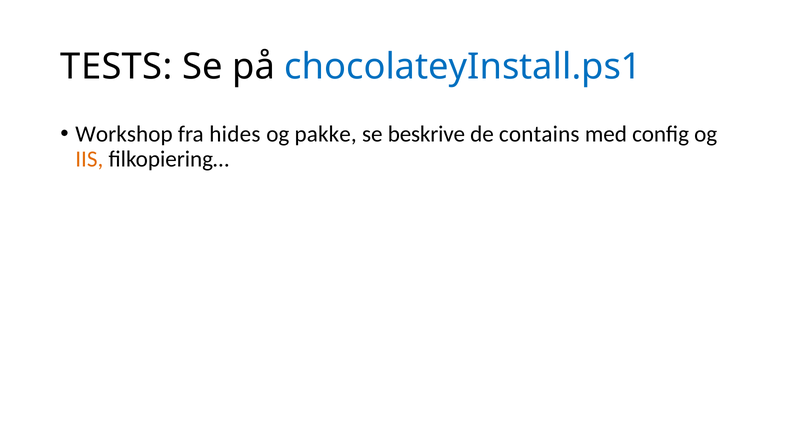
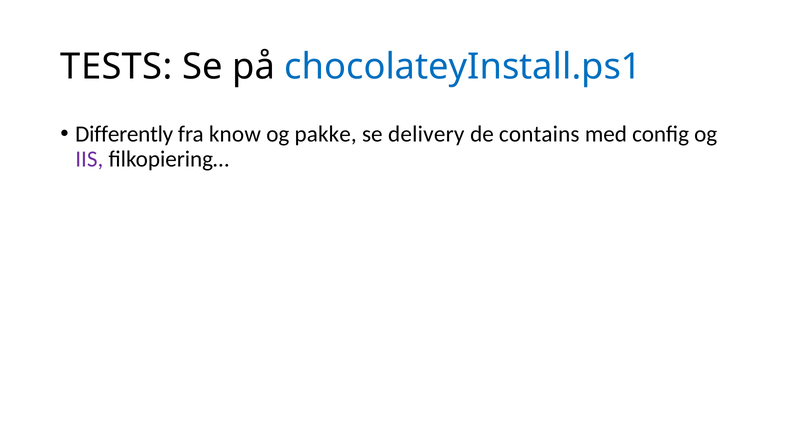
Workshop: Workshop -> Differently
hides: hides -> know
beskrive: beskrive -> delivery
IIS colour: orange -> purple
